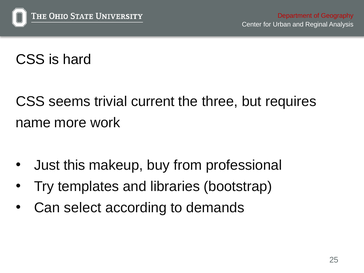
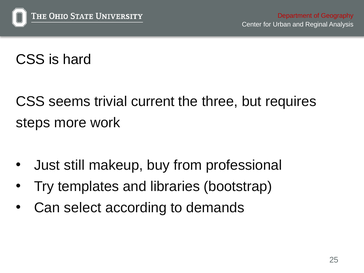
name: name -> steps
this: this -> still
